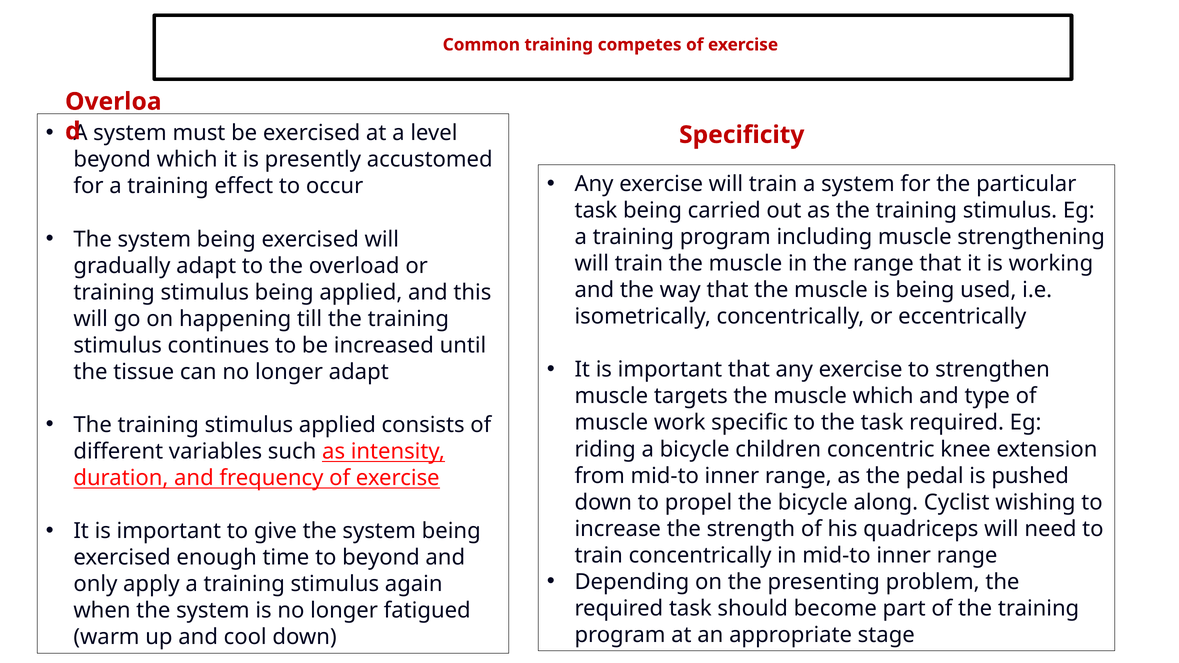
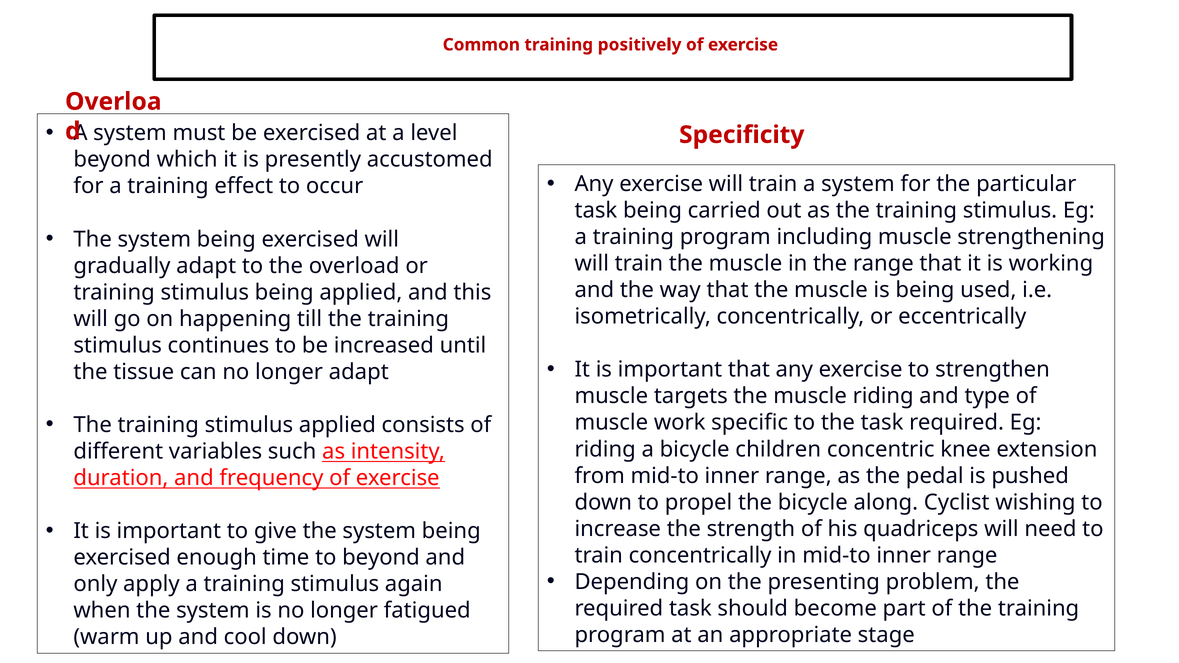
competes: competes -> positively
muscle which: which -> riding
